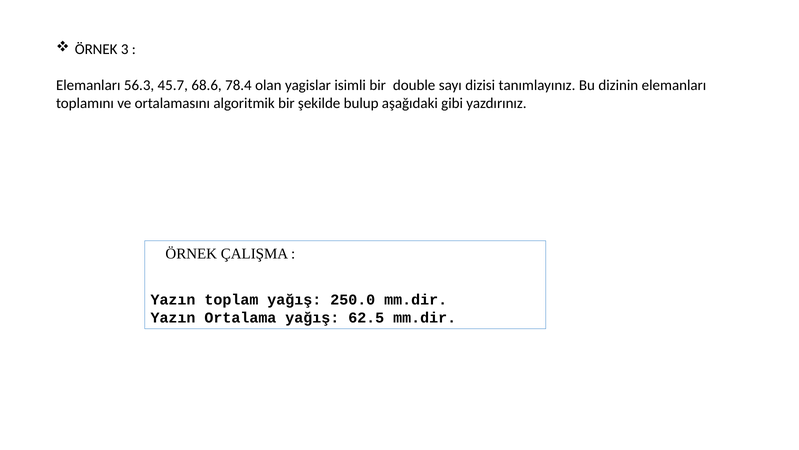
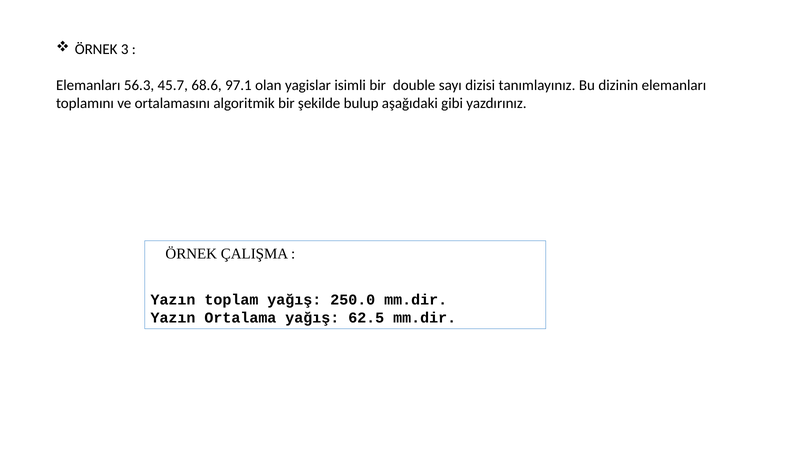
78.4: 78.4 -> 97.1
